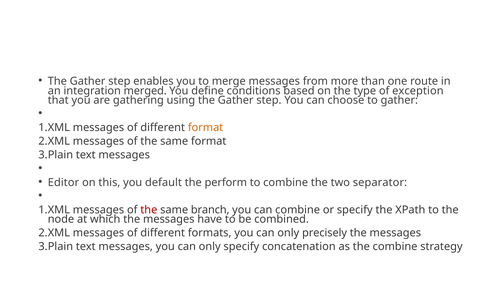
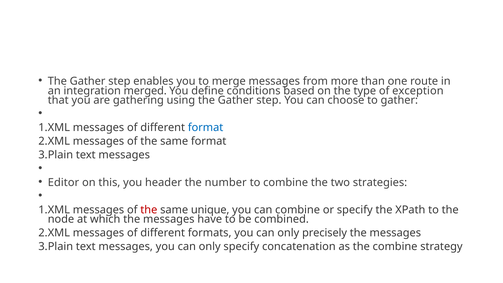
format at (206, 128) colour: orange -> blue
default: default -> header
perform: perform -> number
separator: separator -> strategies
branch: branch -> unique
